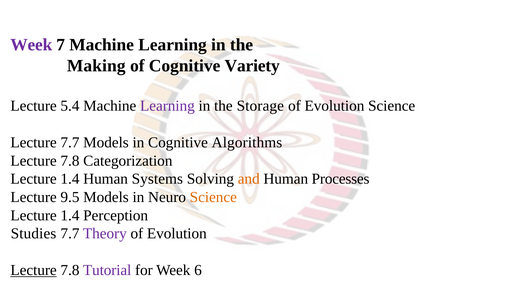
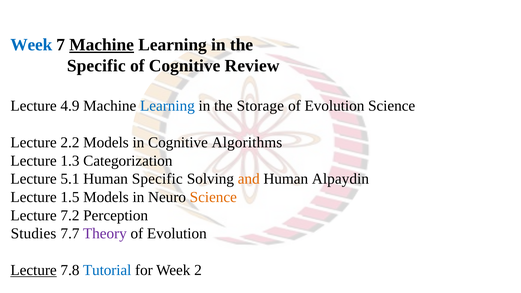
Week at (31, 45) colour: purple -> blue
Machine at (102, 45) underline: none -> present
Making at (96, 66): Making -> Specific
Variety: Variety -> Review
5.4: 5.4 -> 4.9
Learning at (167, 106) colour: purple -> blue
Lecture 7.7: 7.7 -> 2.2
7.8 at (70, 161): 7.8 -> 1.3
1.4 at (70, 179): 1.4 -> 5.1
Human Systems: Systems -> Specific
Processes: Processes -> Alpaydin
9.5: 9.5 -> 1.5
1.4 at (70, 215): 1.4 -> 7.2
Tutorial colour: purple -> blue
6: 6 -> 2
